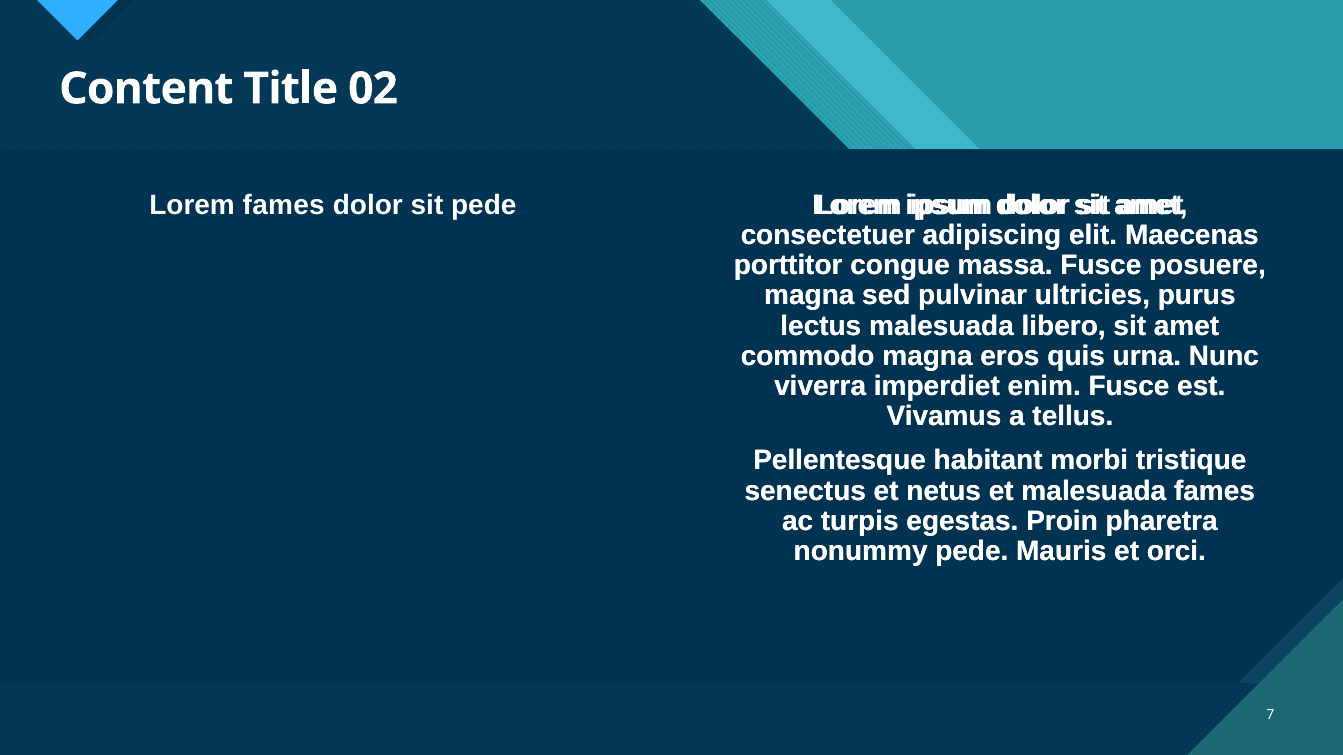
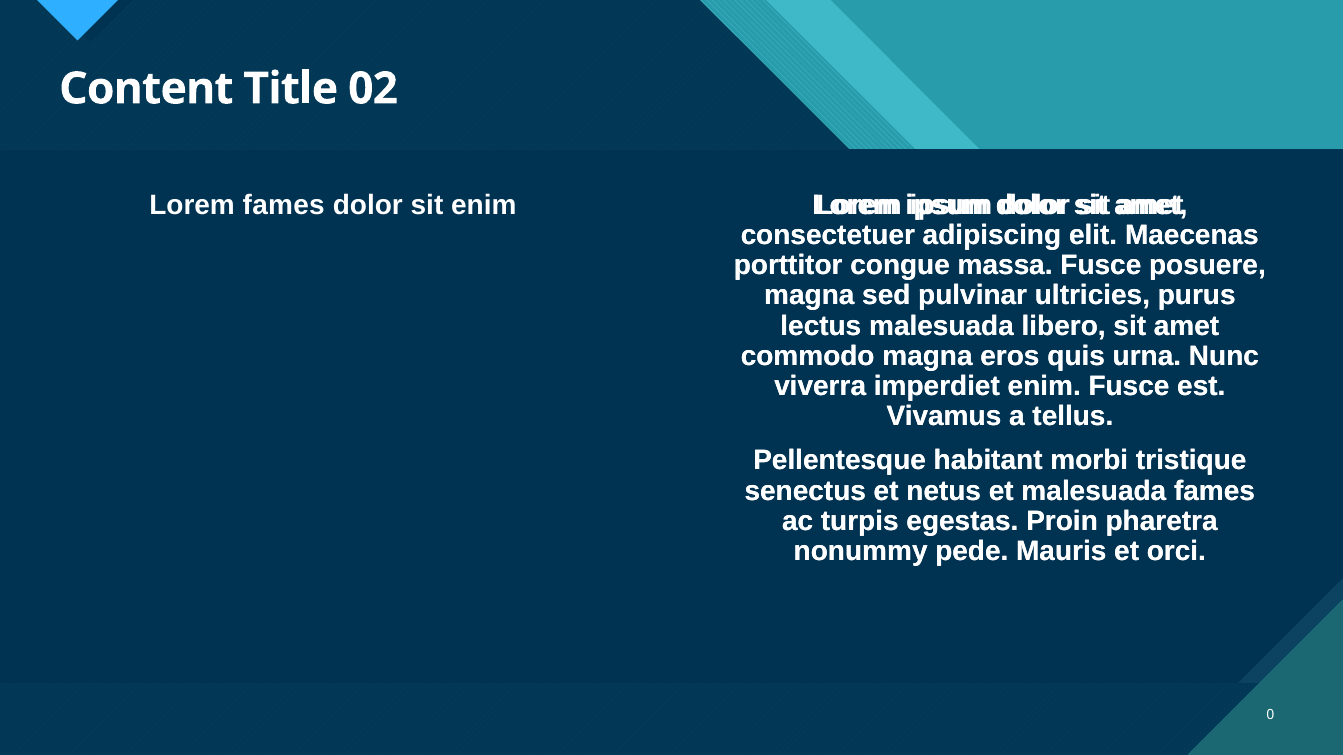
sit pede: pede -> enim
7: 7 -> 0
